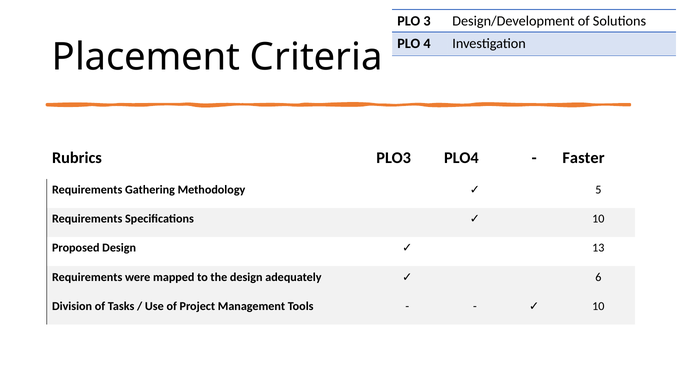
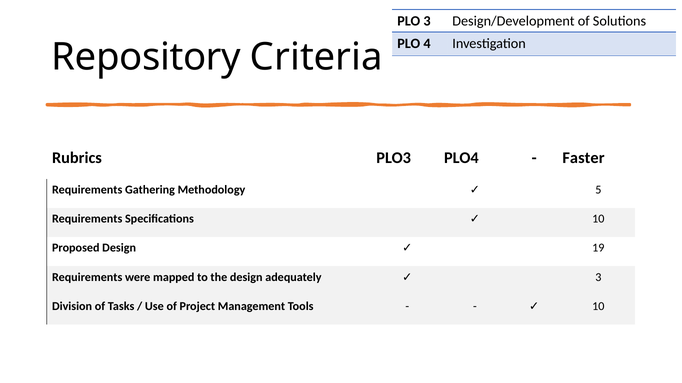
Placement: Placement -> Repository
13: 13 -> 19
6 at (598, 278): 6 -> 3
